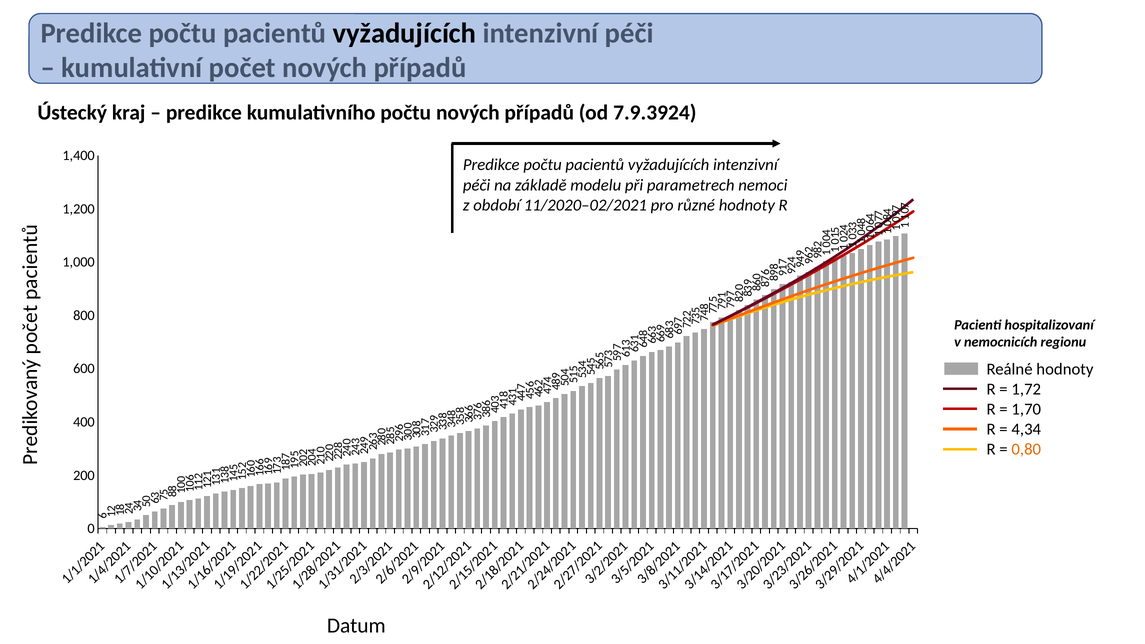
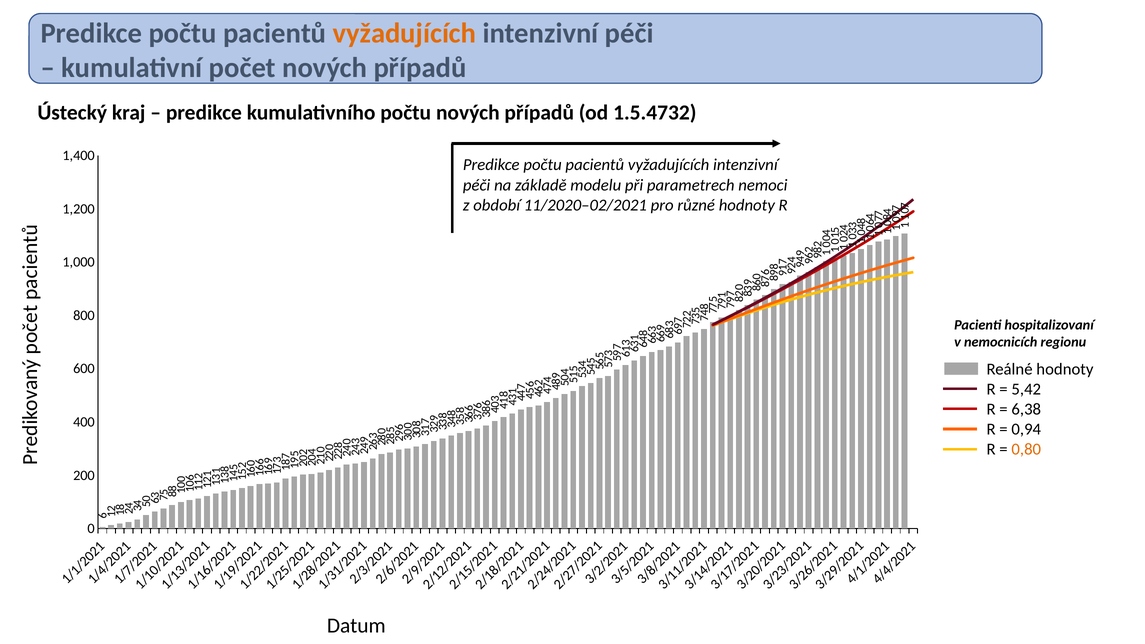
vyžadujících at (404, 33) colour: black -> orange
7.9.3924: 7.9.3924 -> 1.5.4732
1,72: 1,72 -> 5,42
1,70: 1,70 -> 6,38
4,34: 4,34 -> 0,94
